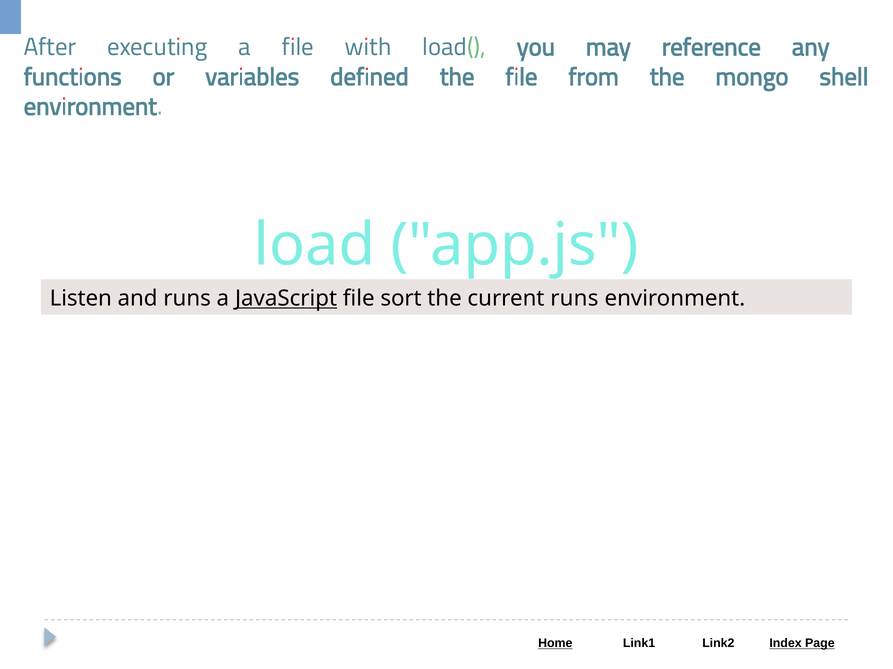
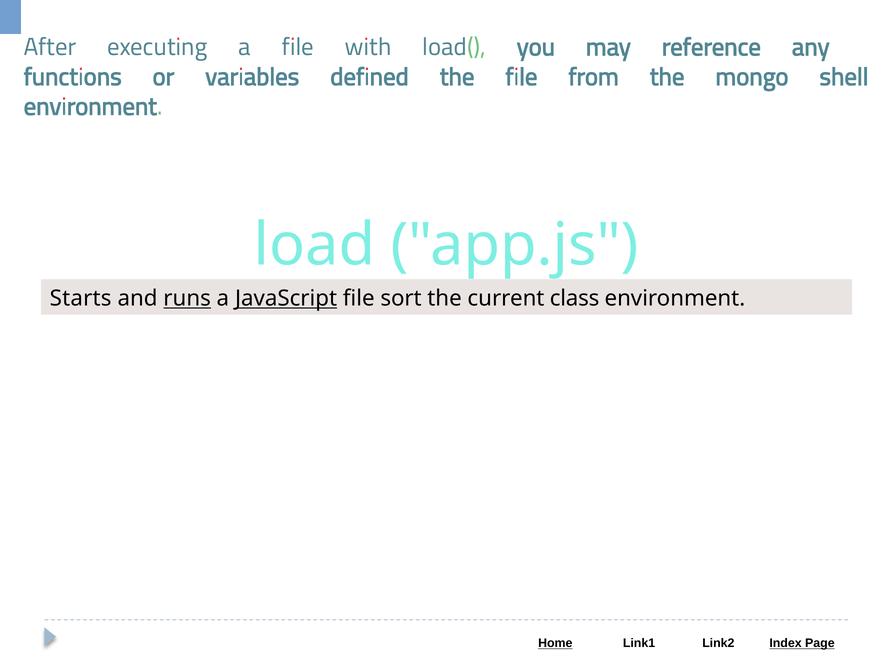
Listen: Listen -> Starts
runs at (187, 299) underline: none -> present
current runs: runs -> class
